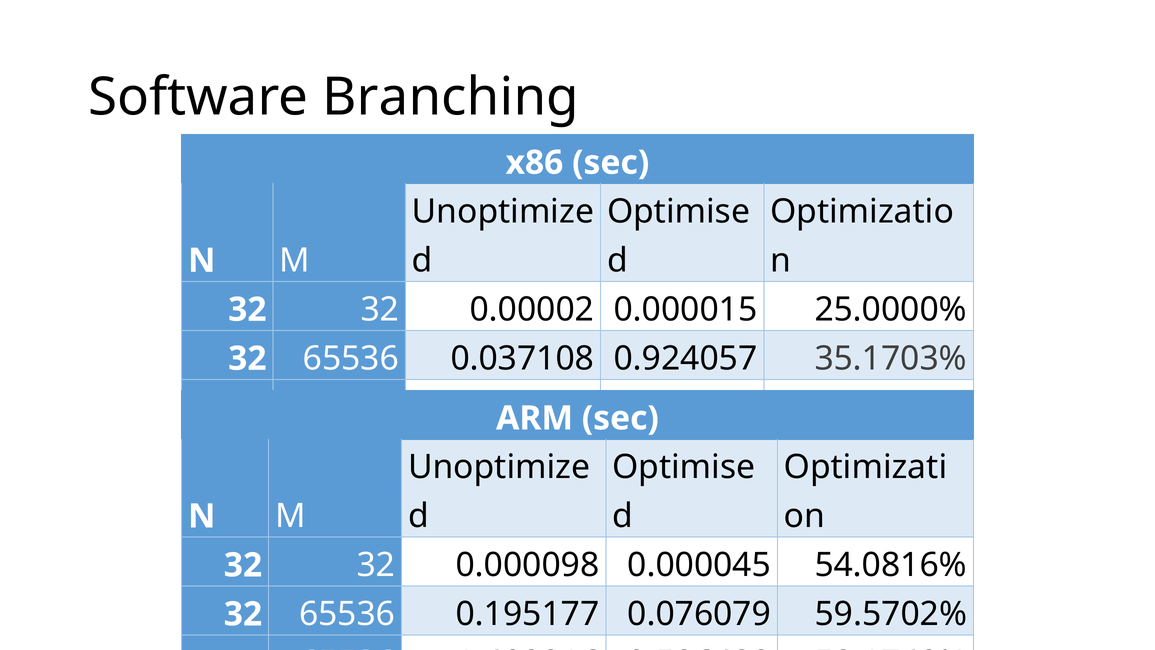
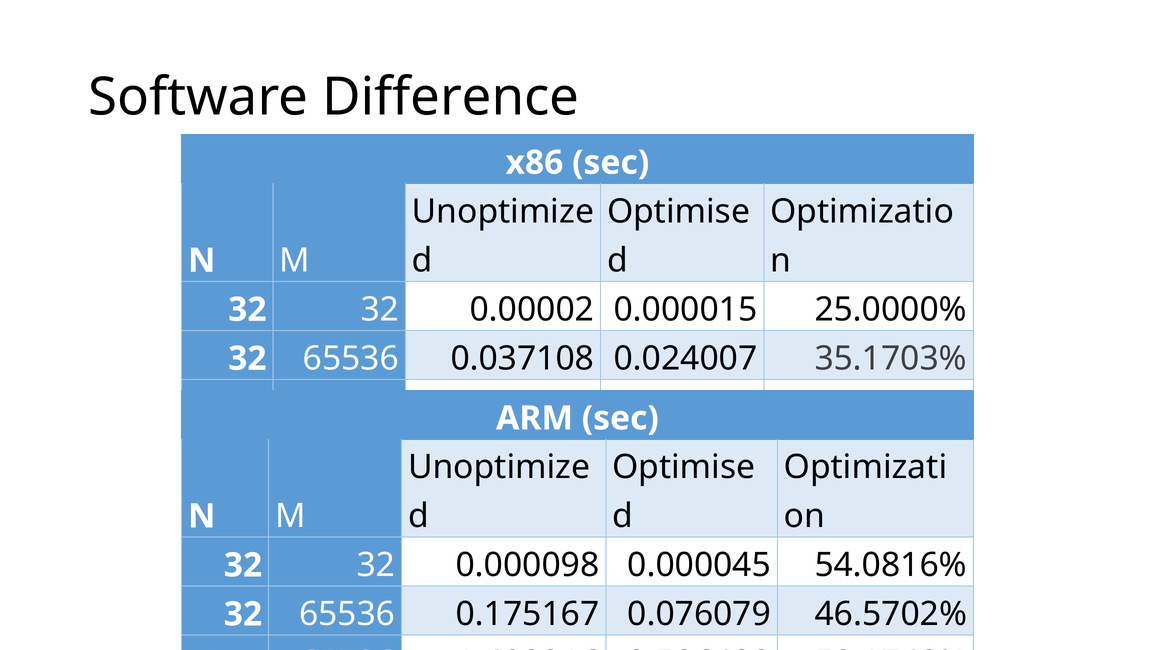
Branching: Branching -> Difference
0.924057: 0.924057 -> 0.024007
0.195177: 0.195177 -> 0.175167
59.5702%: 59.5702% -> 46.5702%
